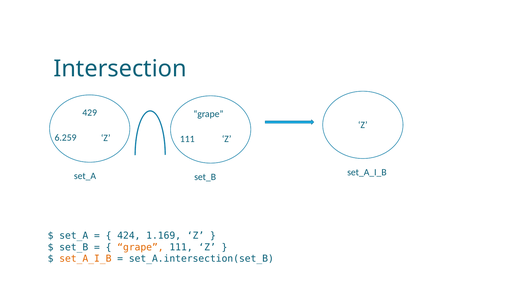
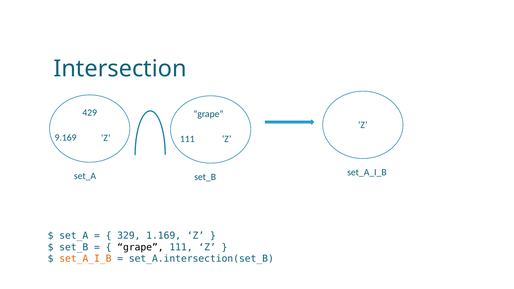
6.259: 6.259 -> 9.169
424: 424 -> 329
grape at (140, 247) colour: orange -> black
